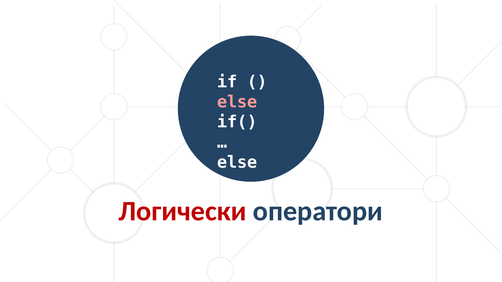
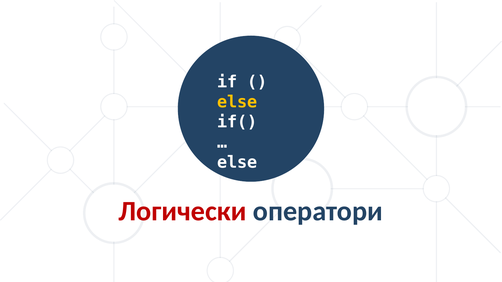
else at (237, 102) colour: pink -> yellow
